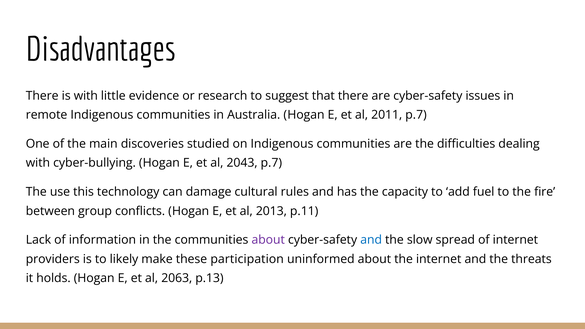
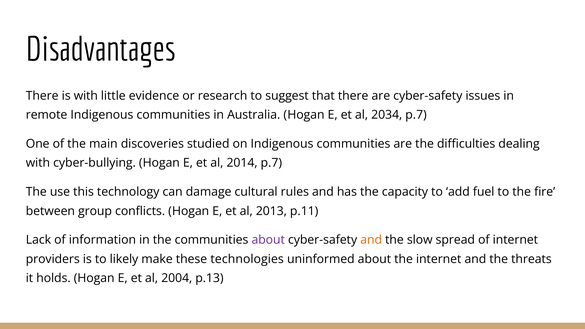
2011: 2011 -> 2034
2043: 2043 -> 2014
and at (371, 240) colour: blue -> orange
participation: participation -> technologies
2063: 2063 -> 2004
